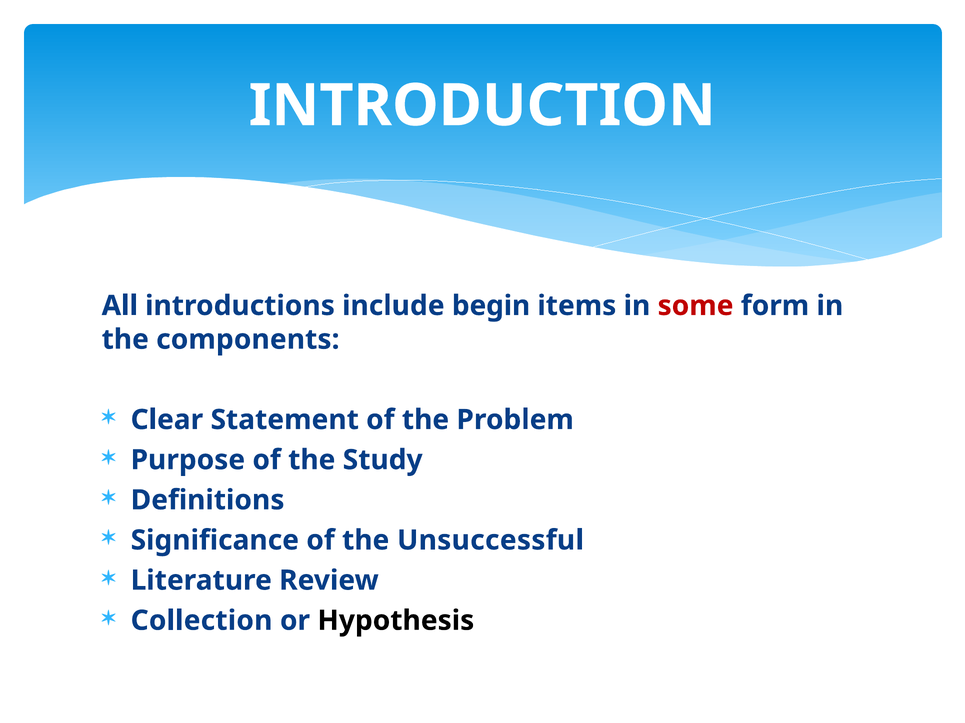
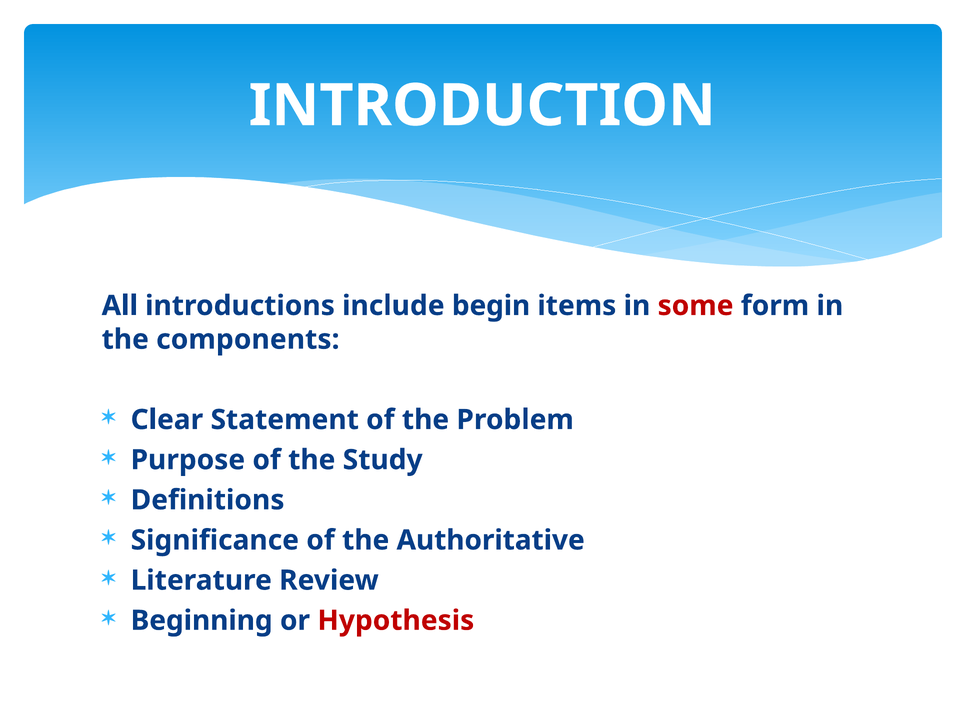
Unsuccessful: Unsuccessful -> Authoritative
Collection: Collection -> Beginning
Hypothesis colour: black -> red
